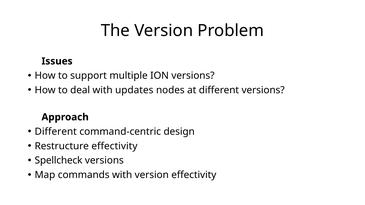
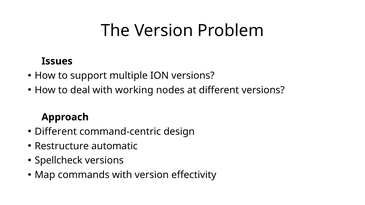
updates: updates -> working
Restructure effectivity: effectivity -> automatic
